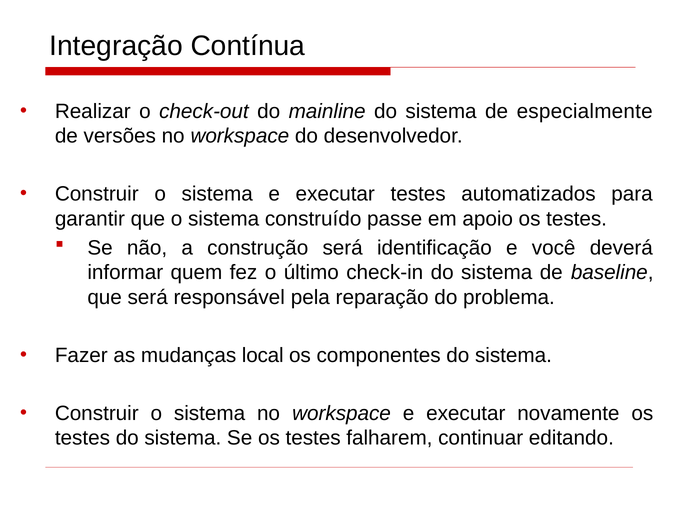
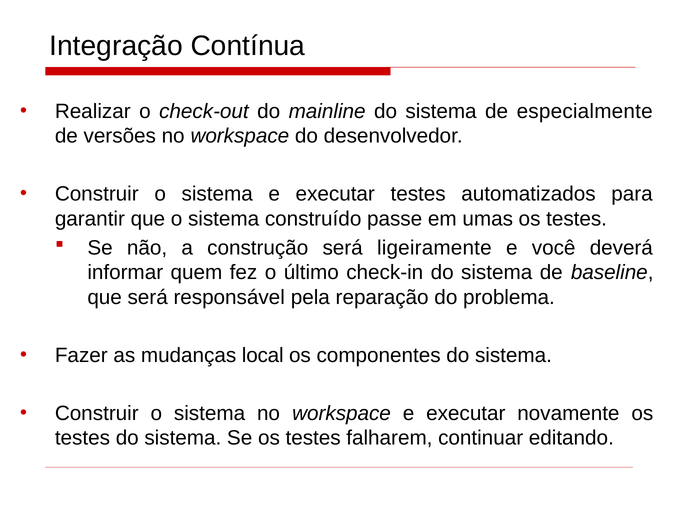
apoio: apoio -> umas
identificação: identificação -> ligeiramente
